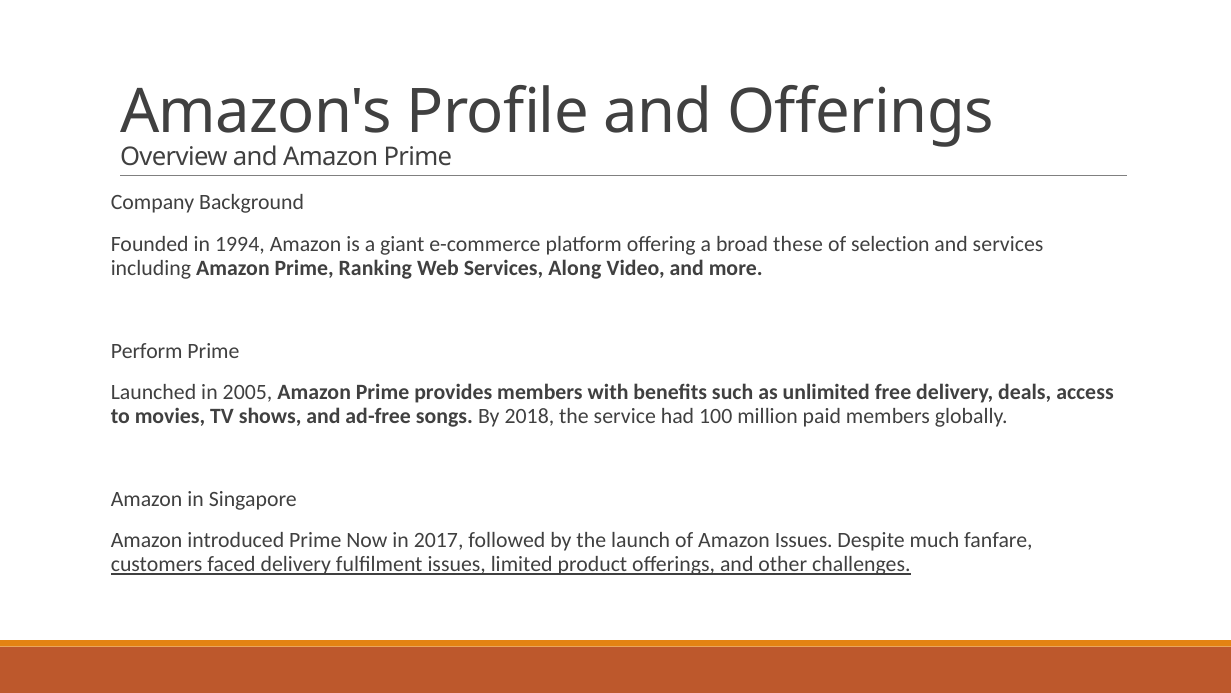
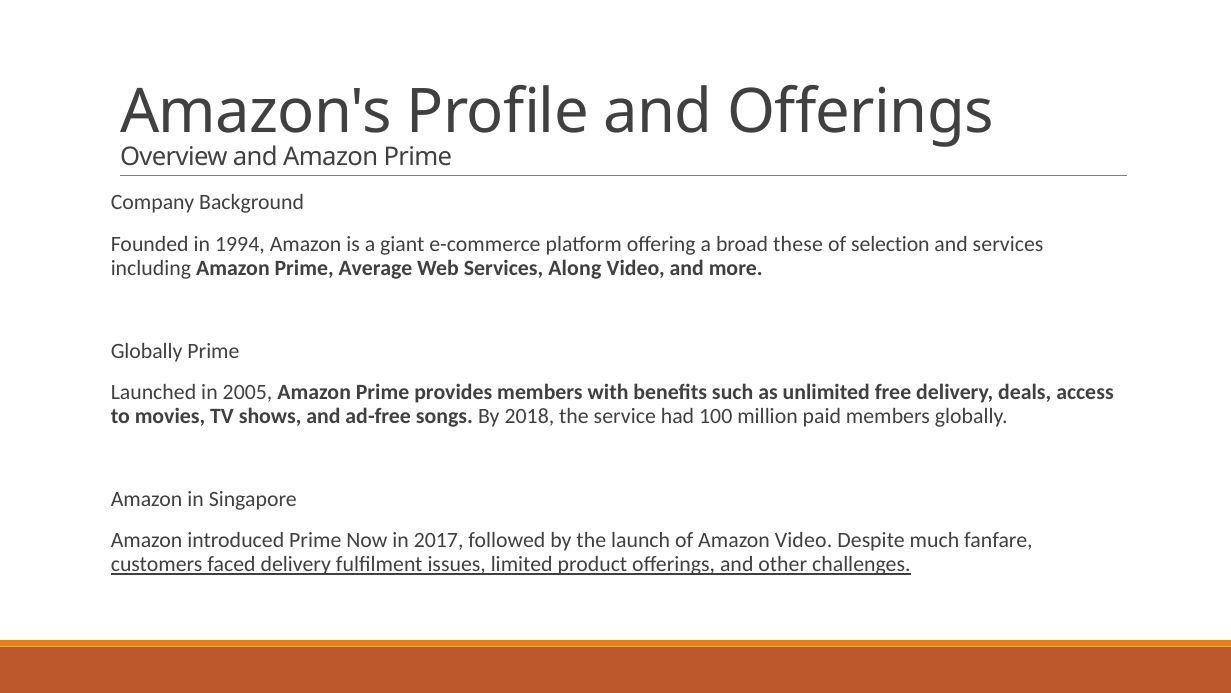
Ranking: Ranking -> Average
Perform at (147, 351): Perform -> Globally
Amazon Issues: Issues -> Video
